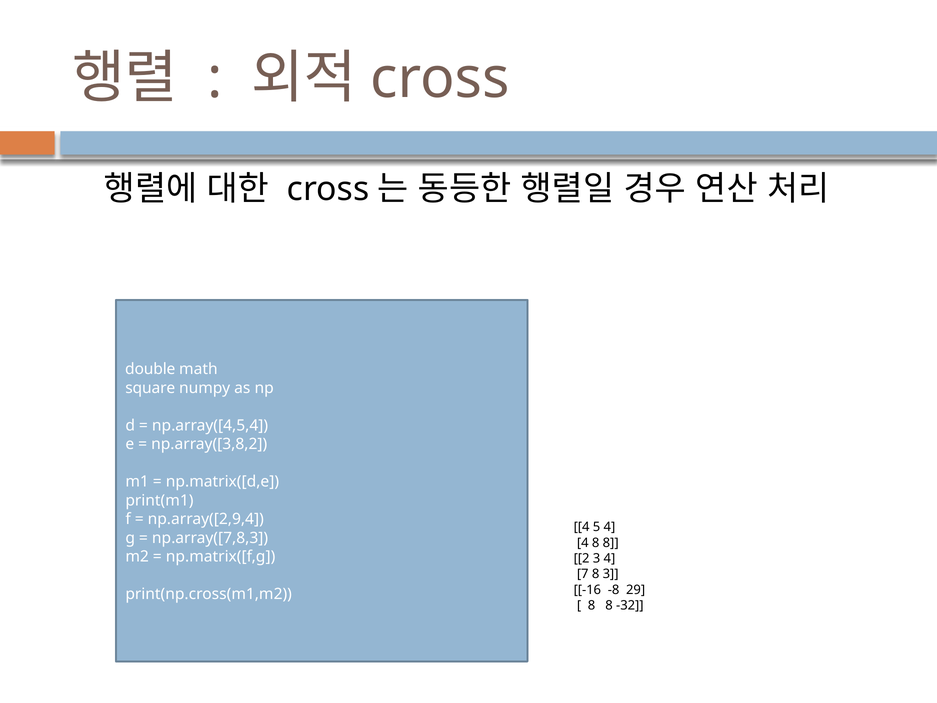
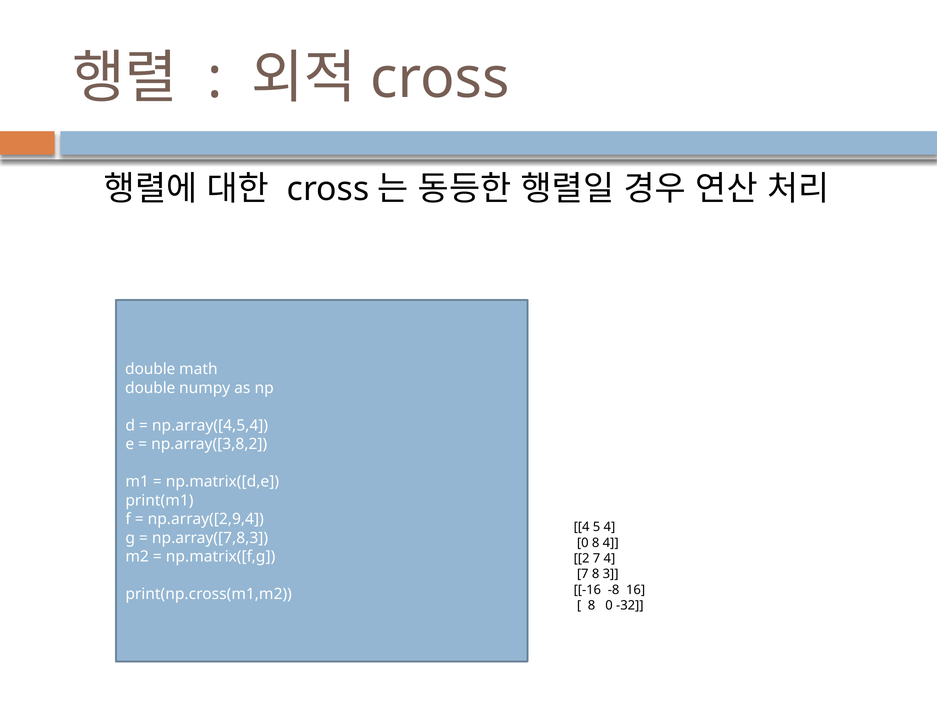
square at (150, 388): square -> double
4 at (583, 543): 4 -> 0
8 at (611, 543): 8 -> 4
2 3: 3 -> 7
29: 29 -> 16
8 at (609, 605): 8 -> 0
